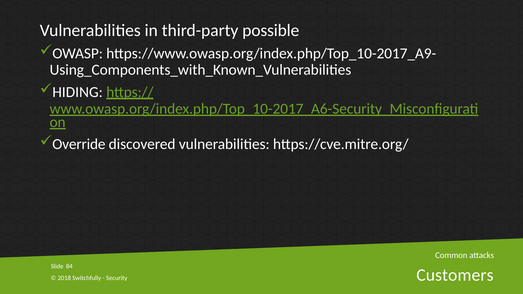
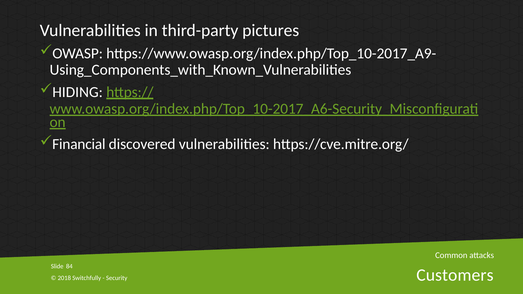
possible: possible -> pictures
Override: Override -> Financial
